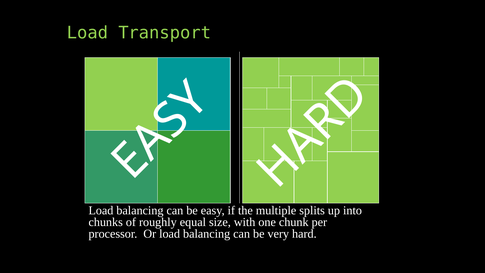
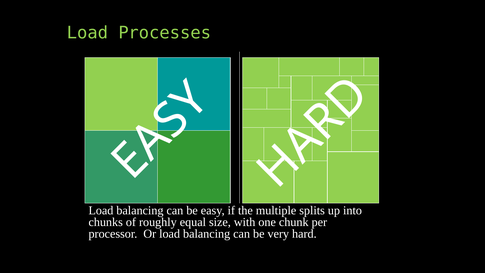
Transport: Transport -> Processes
